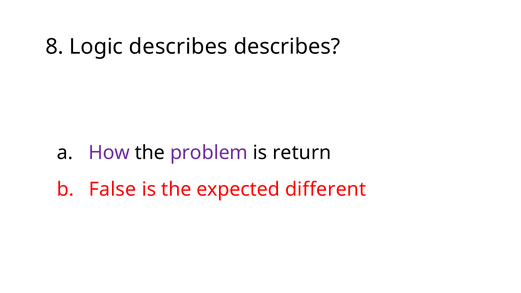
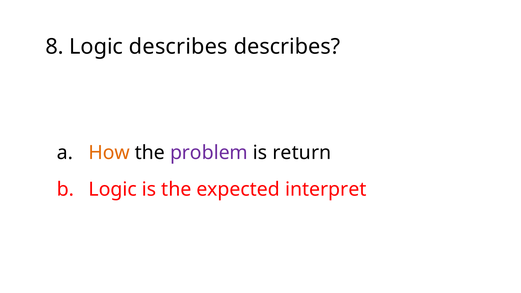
How colour: purple -> orange
False at (113, 189): False -> Logic
different: different -> interpret
